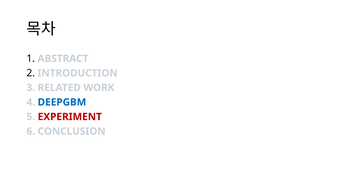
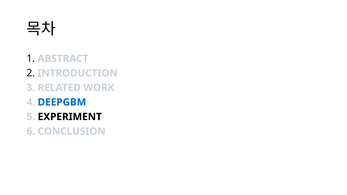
EXPERIMENT colour: red -> black
